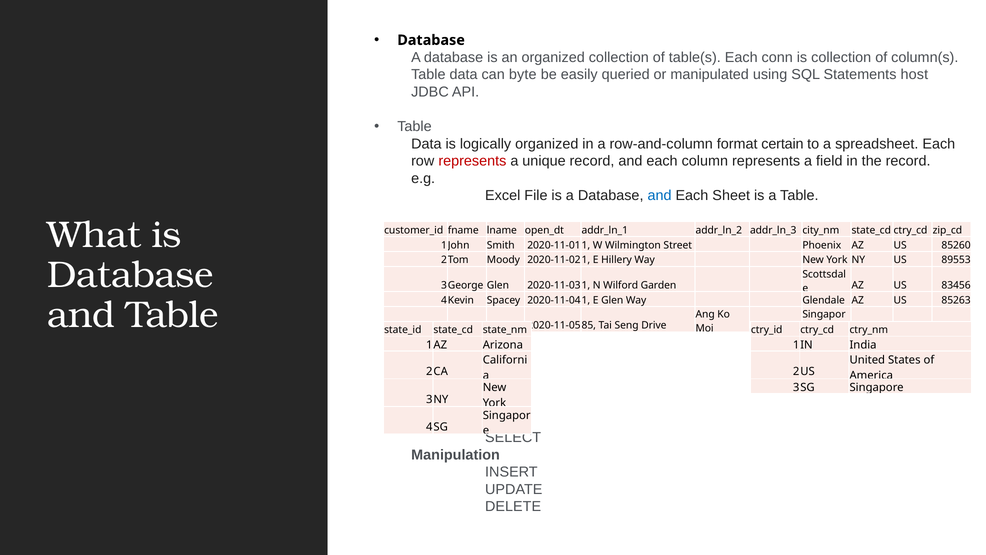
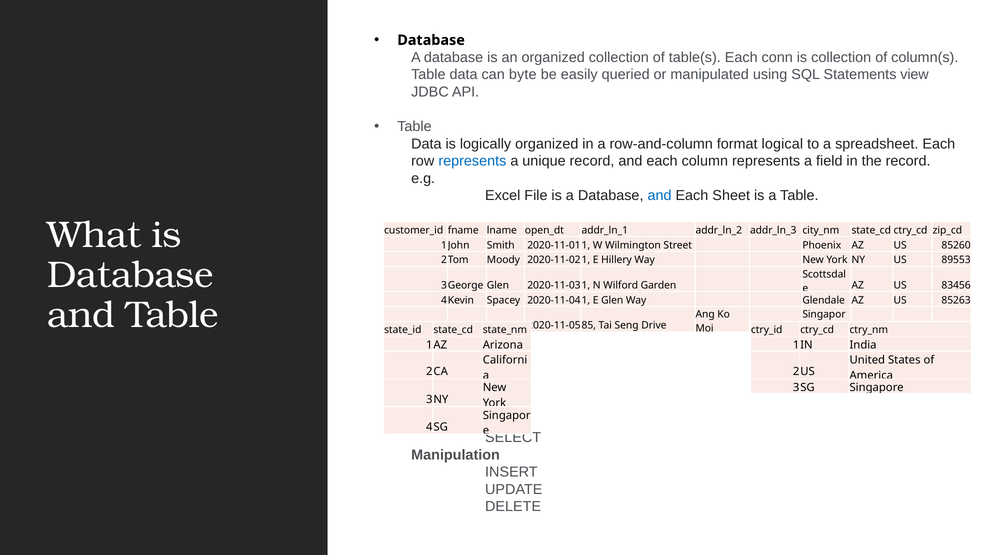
host: host -> view
certain: certain -> logical
represents at (472, 161) colour: red -> blue
